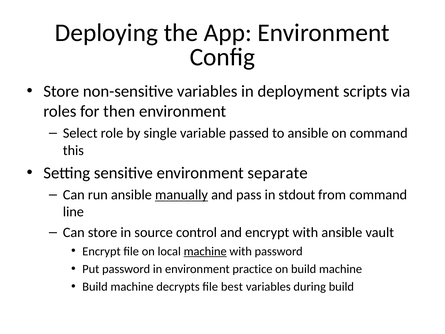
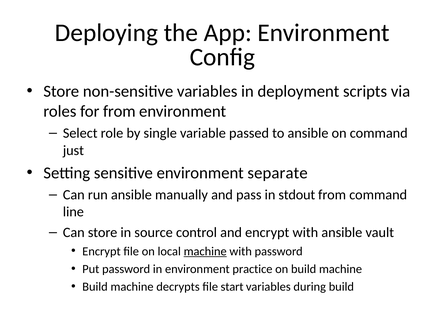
for then: then -> from
this: this -> just
manually underline: present -> none
best: best -> start
